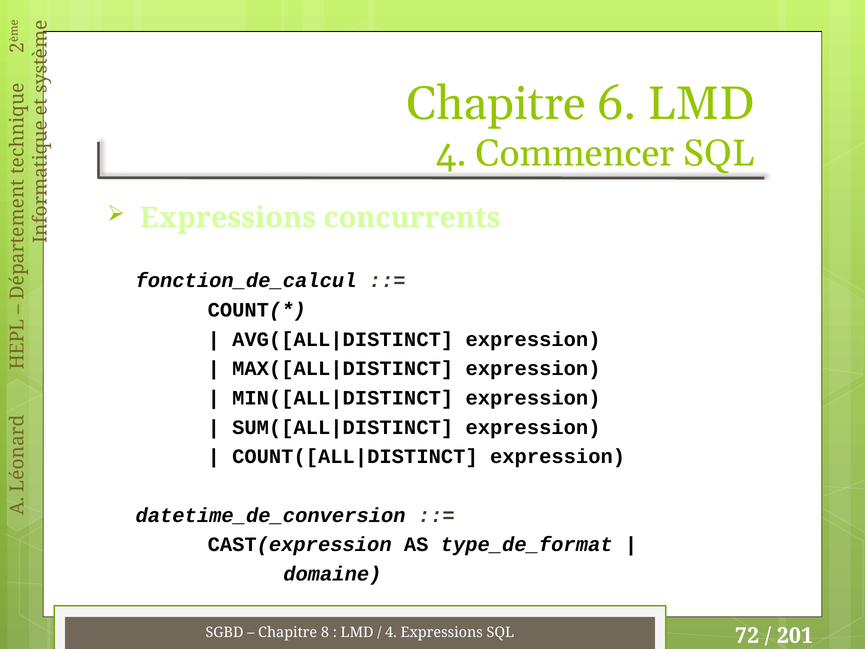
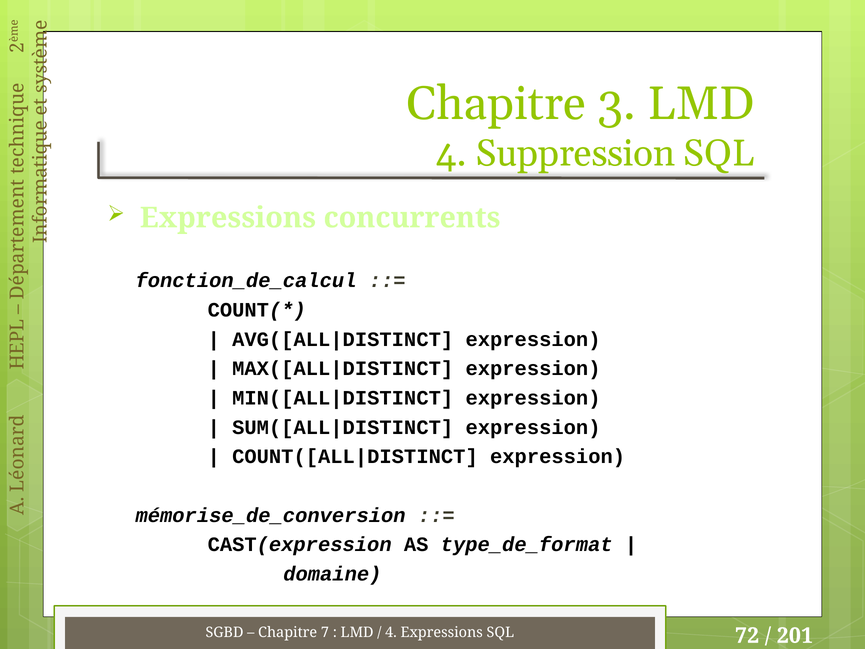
6: 6 -> 3
Commencer: Commencer -> Suppression
datetime_de_conversion: datetime_de_conversion -> mémorise_de_conversion
8: 8 -> 7
